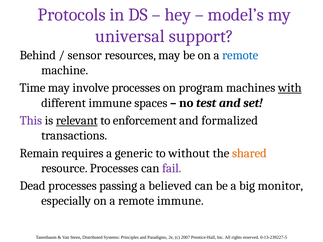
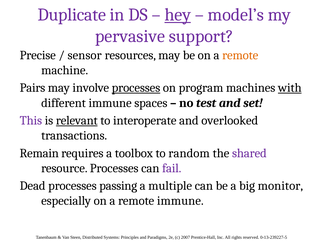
Protocols: Protocols -> Duplicate
hey underline: none -> present
universal: universal -> pervasive
Behind: Behind -> Precise
remote at (240, 55) colour: blue -> orange
Time: Time -> Pairs
processes at (136, 88) underline: none -> present
enforcement: enforcement -> interoperate
formalized: formalized -> overlooked
generic: generic -> toolbox
without: without -> random
shared colour: orange -> purple
believed: believed -> multiple
